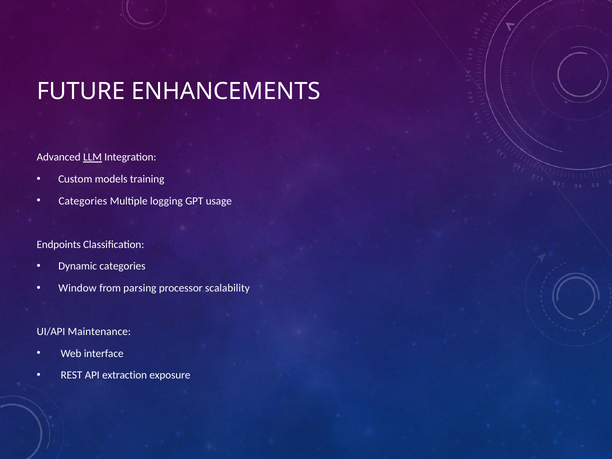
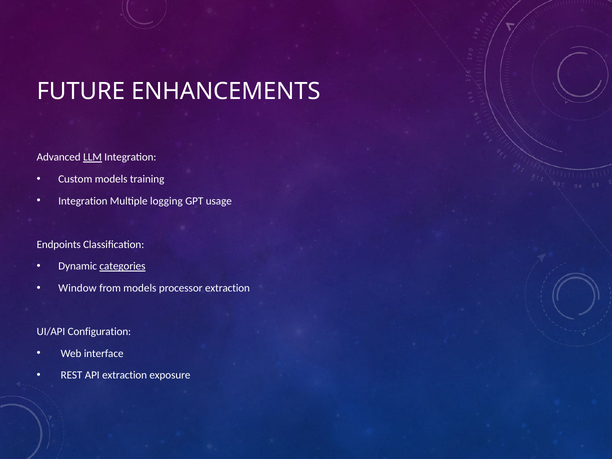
Categories at (83, 201): Categories -> Integration
categories at (122, 266) underline: none -> present
from parsing: parsing -> models
processor scalability: scalability -> extraction
Maintenance: Maintenance -> Configuration
